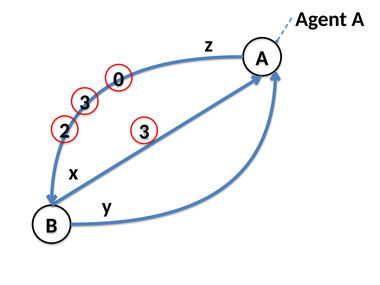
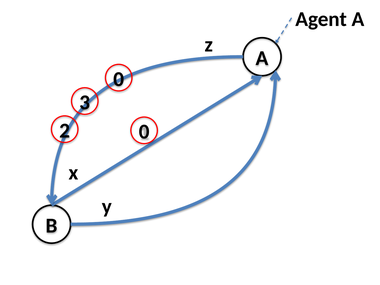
2 3: 3 -> 0
